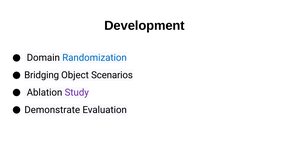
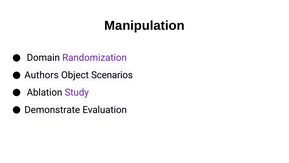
Development: Development -> Manipulation
Randomization colour: blue -> purple
Bridging: Bridging -> Authors
